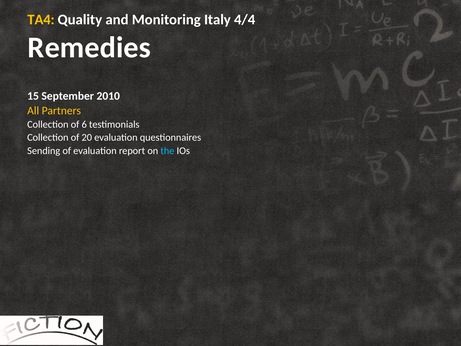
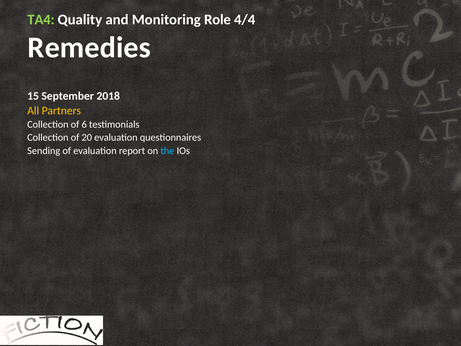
TA4 colour: yellow -> light green
Italy: Italy -> Role
2010: 2010 -> 2018
